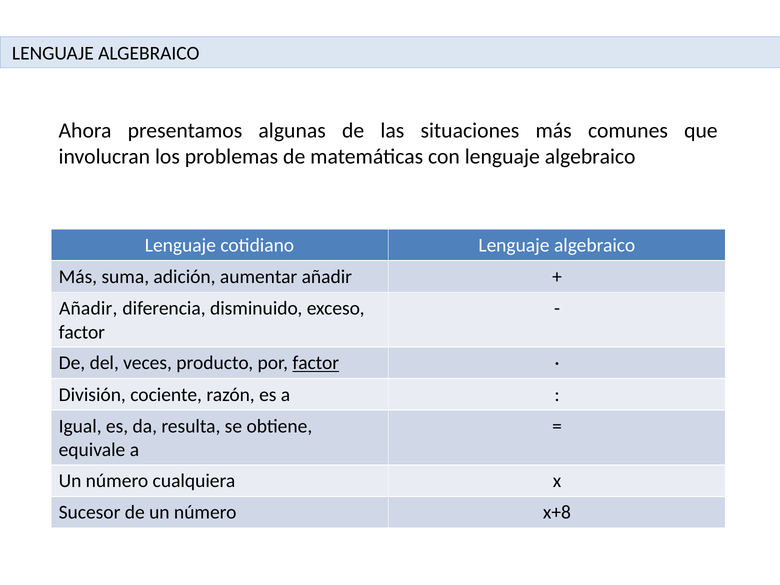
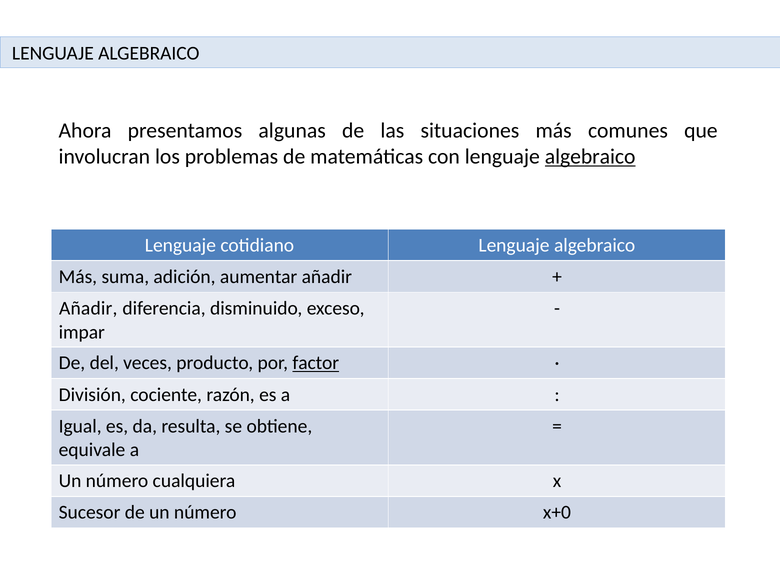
algebraico at (590, 157) underline: none -> present
factor at (82, 332): factor -> impar
x+8: x+8 -> x+0
